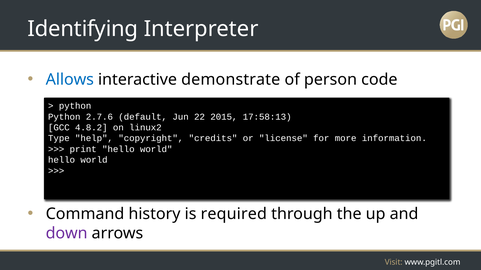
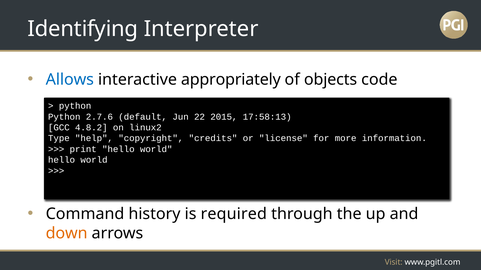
demonstrate: demonstrate -> appropriately
person: person -> objects
down colour: purple -> orange
